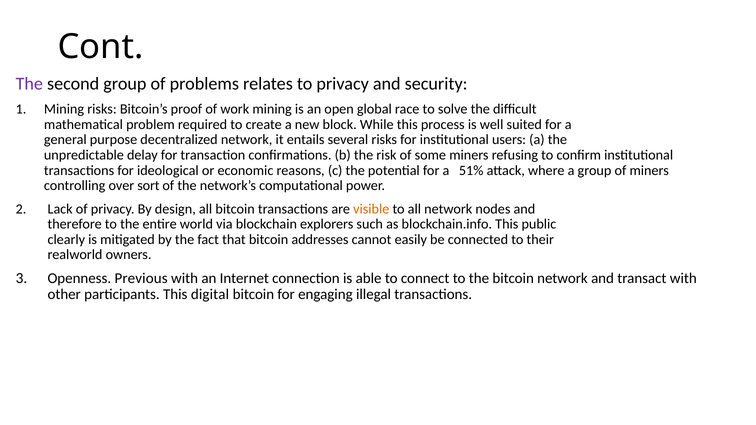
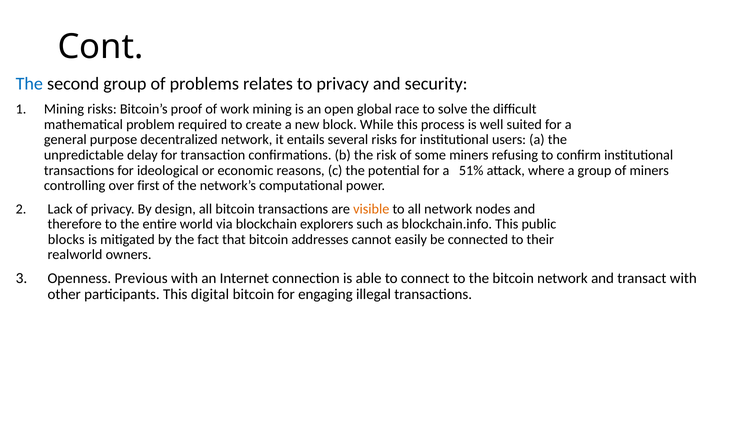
The at (29, 84) colour: purple -> blue
sort: sort -> first
clearly: clearly -> blocks
